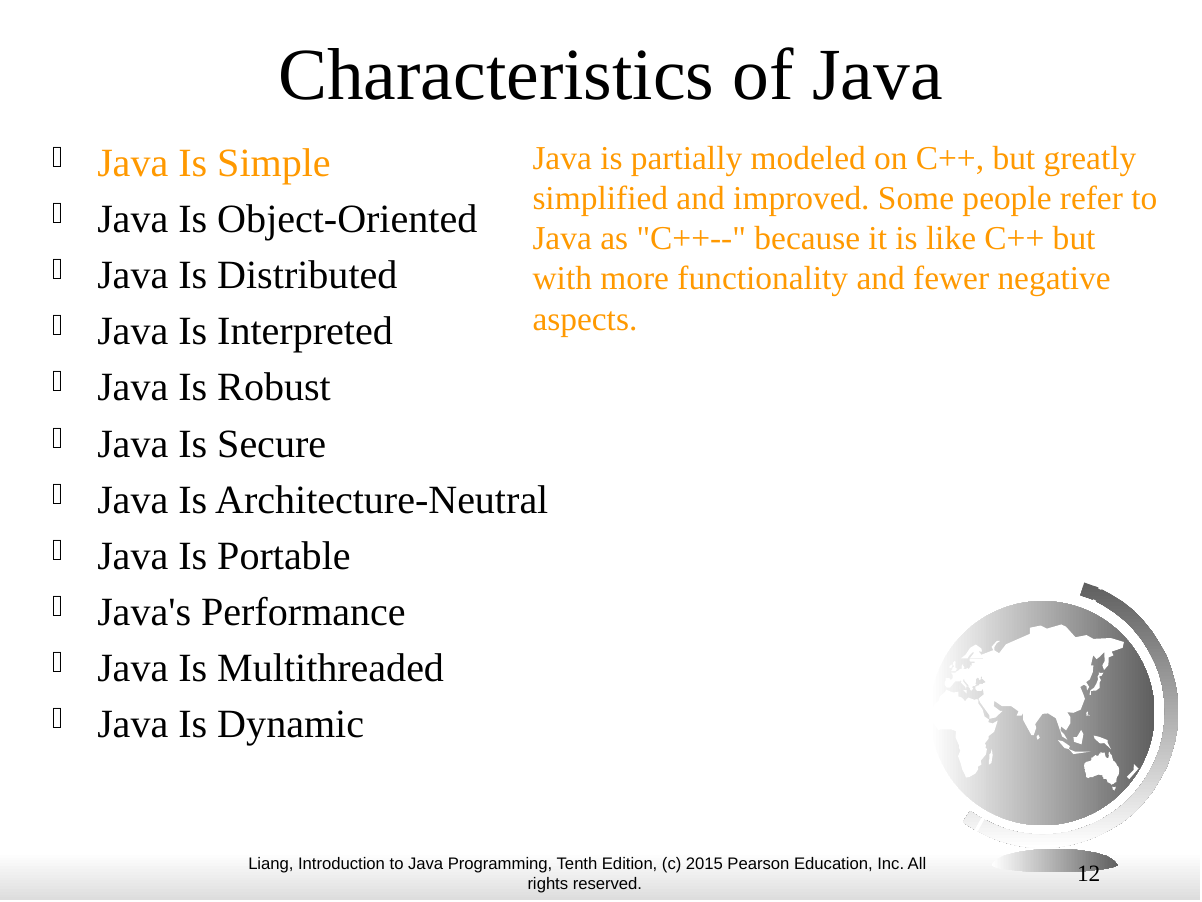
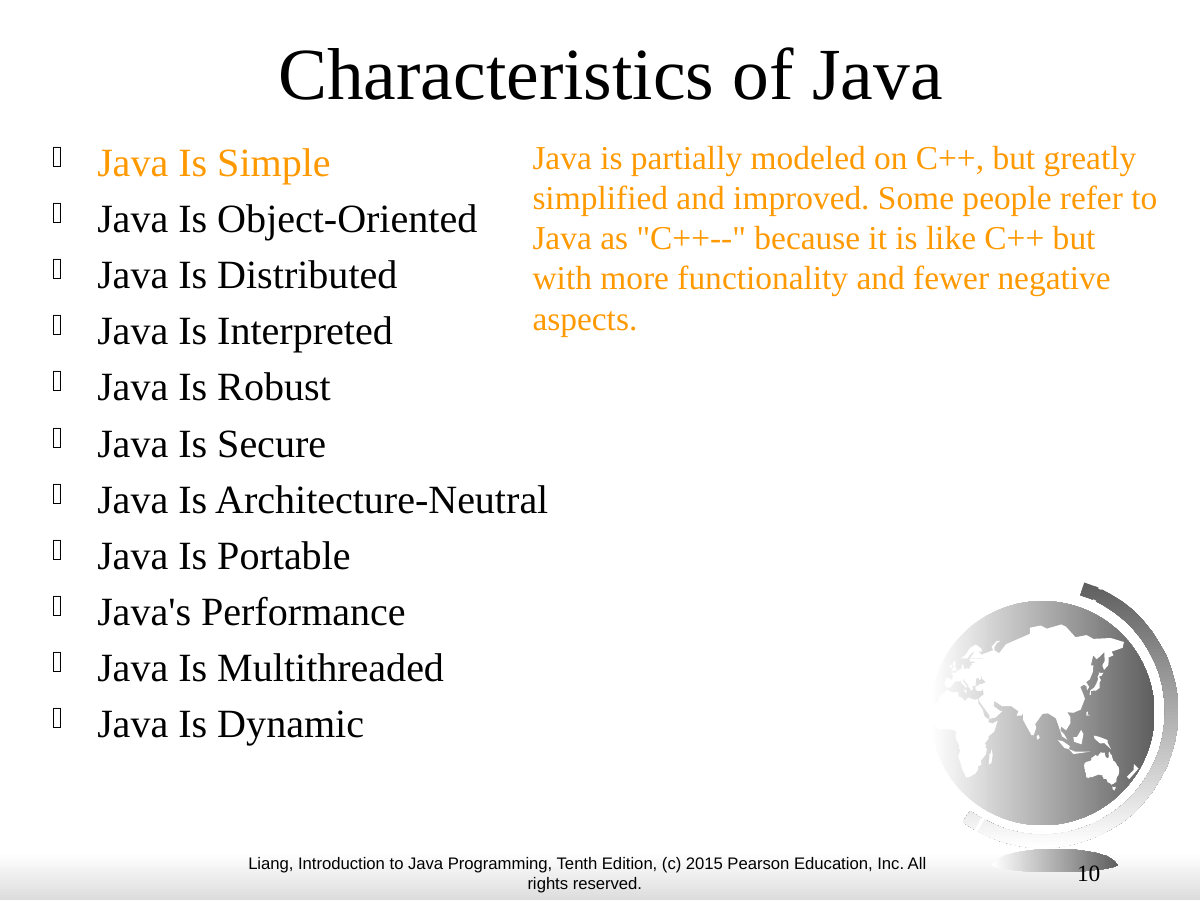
12: 12 -> 10
